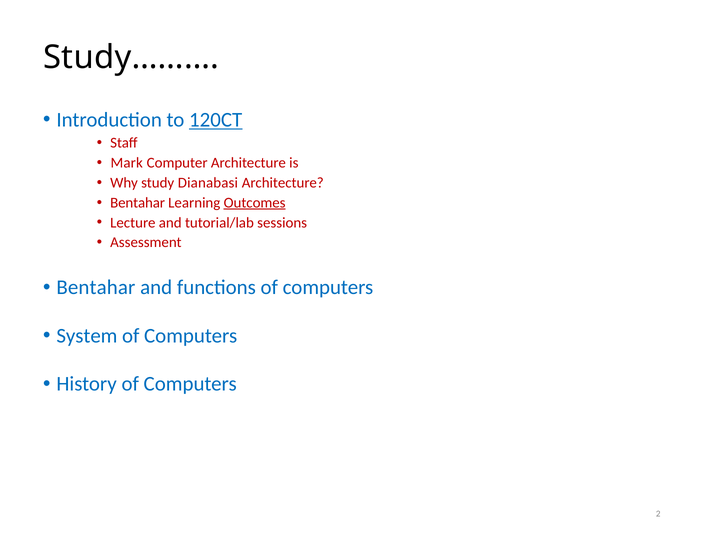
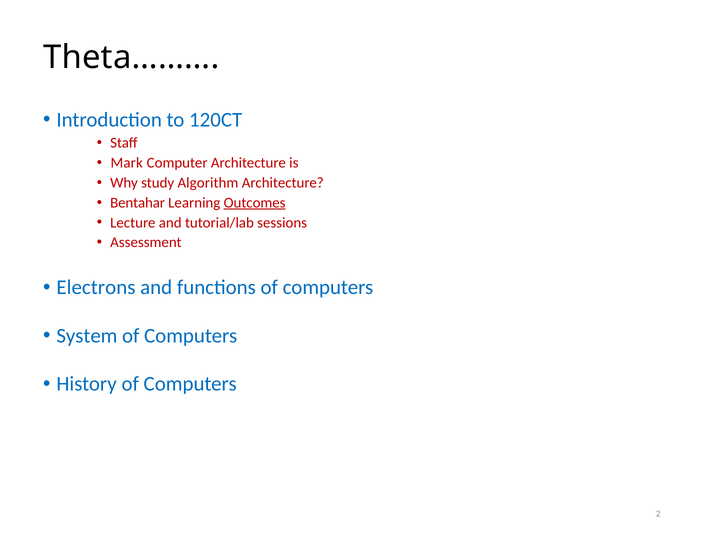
Study………: Study……… -> Theta………
120CT underline: present -> none
Dianabasi: Dianabasi -> Algorithm
Bentahar at (96, 287): Bentahar -> Electrons
